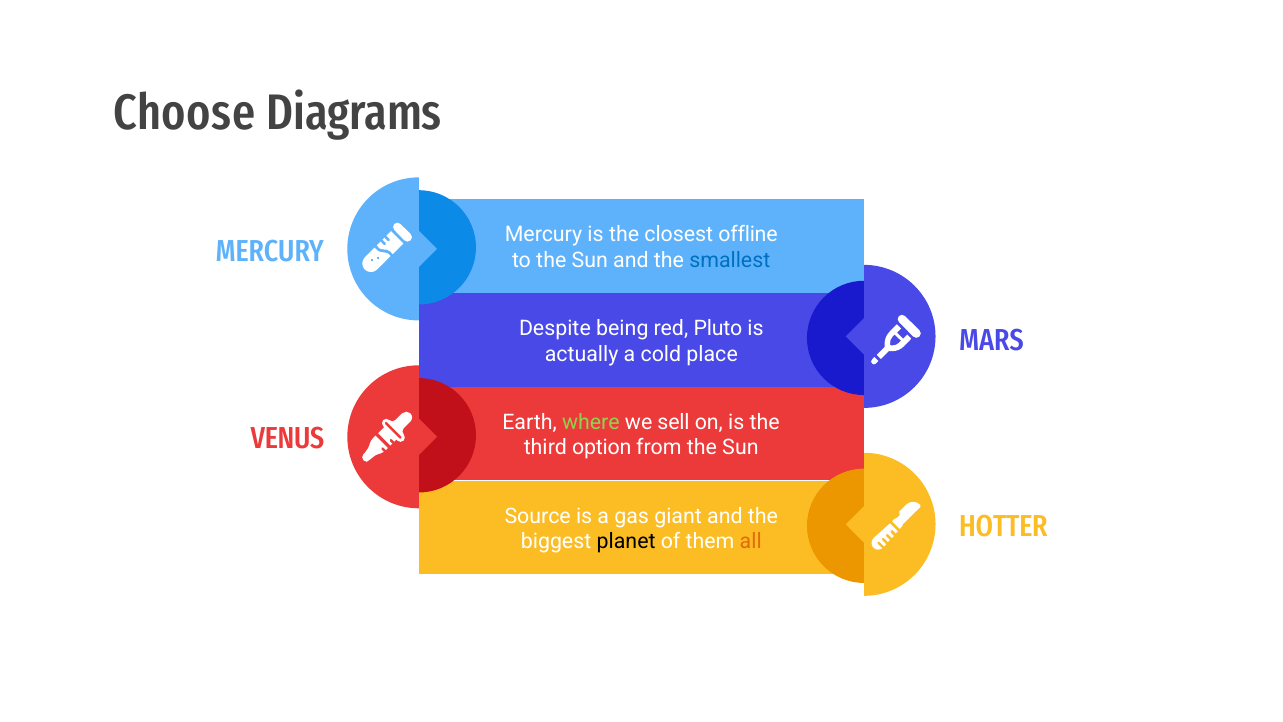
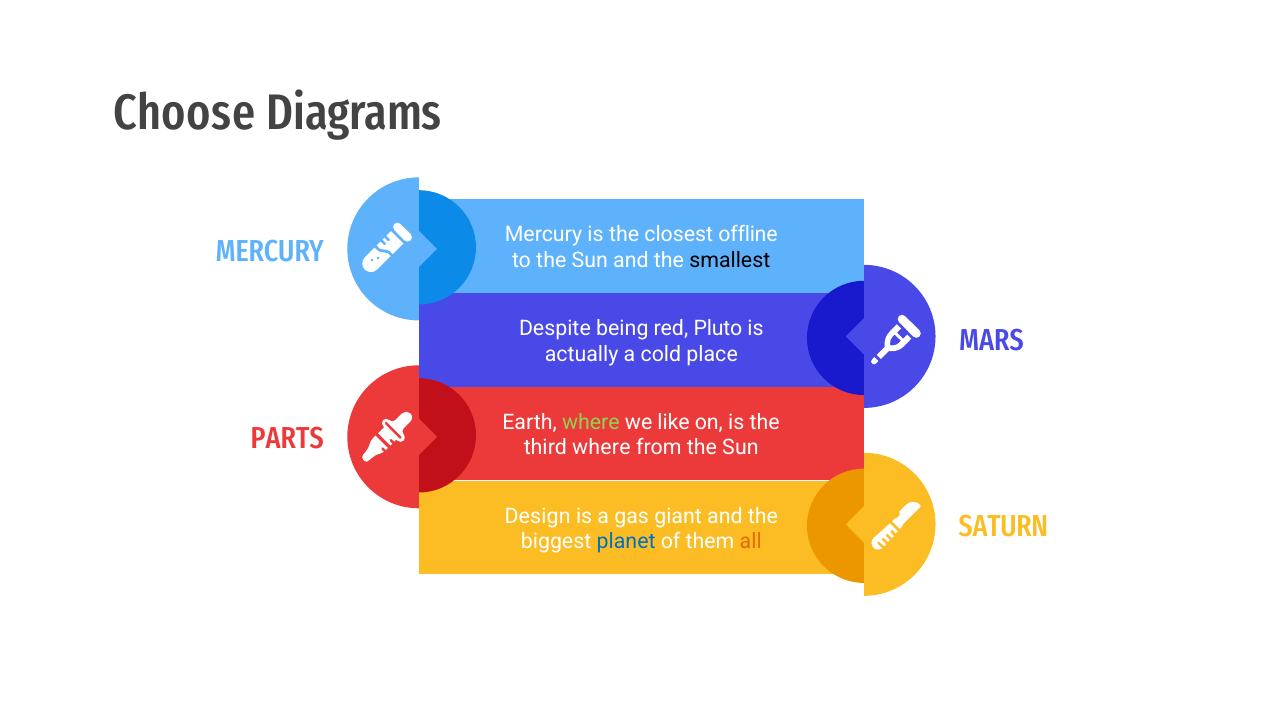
smallest colour: blue -> black
sell: sell -> like
VENUS: VENUS -> PARTS
third option: option -> where
Source: Source -> Design
HOTTER: HOTTER -> SATURN
planet colour: black -> blue
